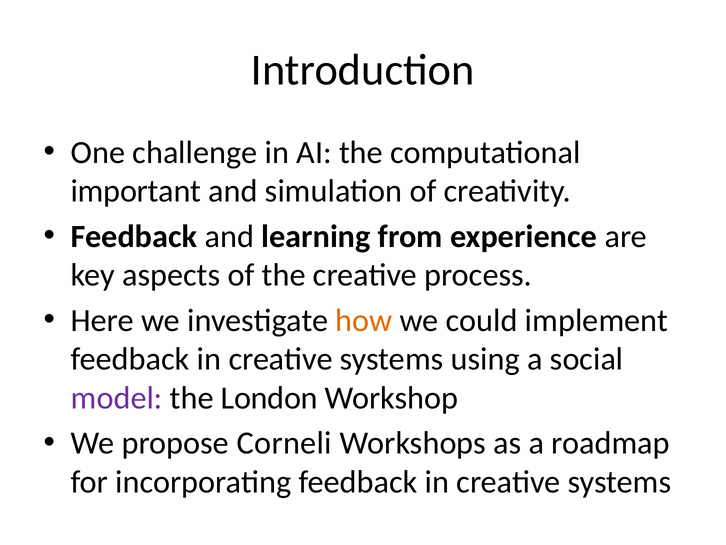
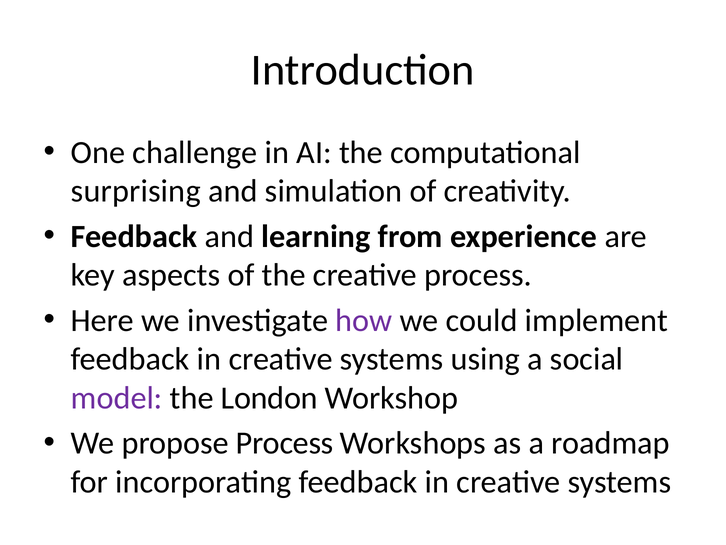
important: important -> surprising
how colour: orange -> purple
propose Corneli: Corneli -> Process
